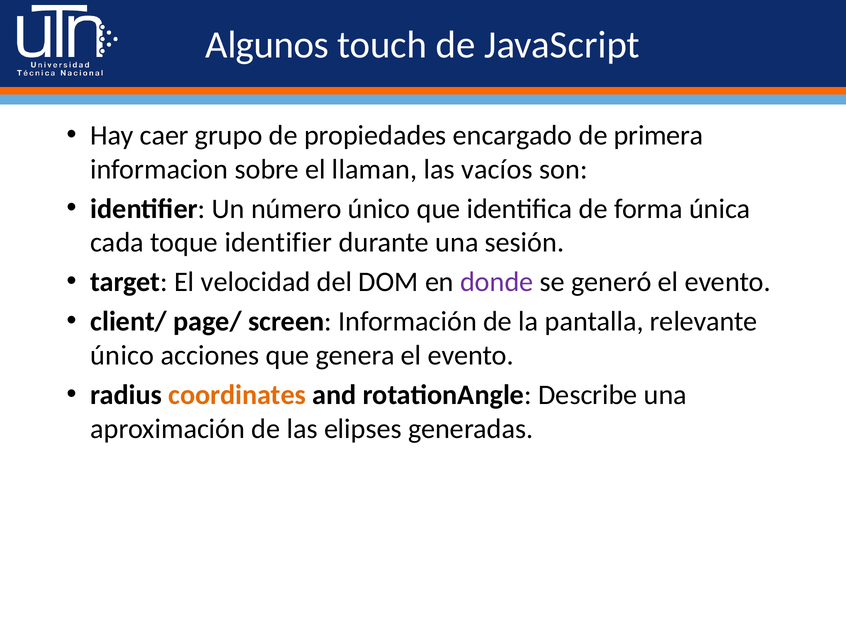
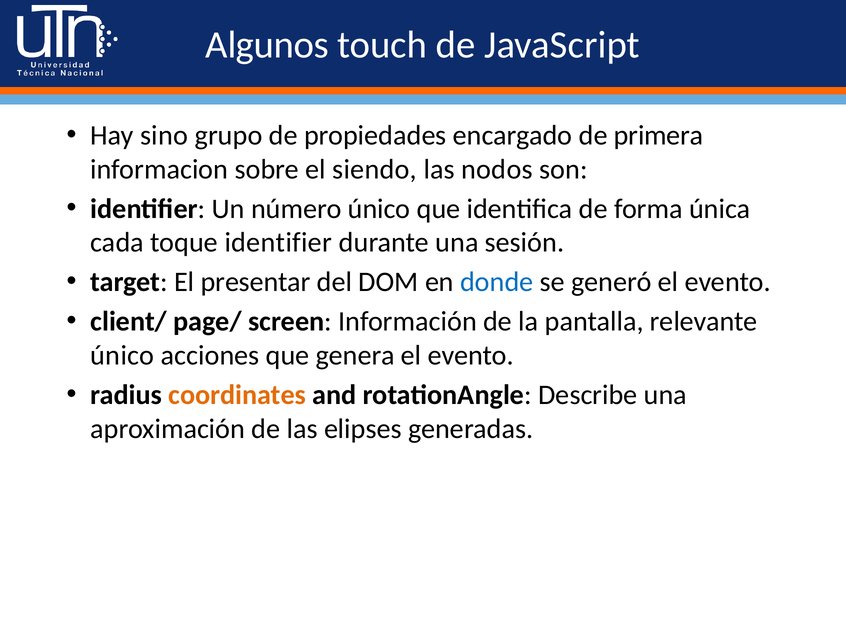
caer: caer -> sino
llaman: llaman -> siendo
vacíos: vacíos -> nodos
velocidad: velocidad -> presentar
donde colour: purple -> blue
